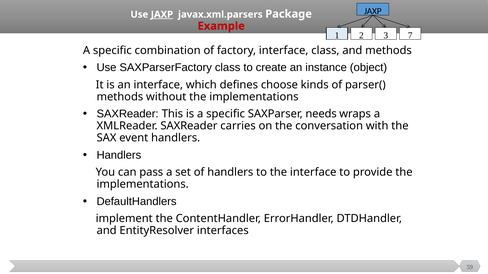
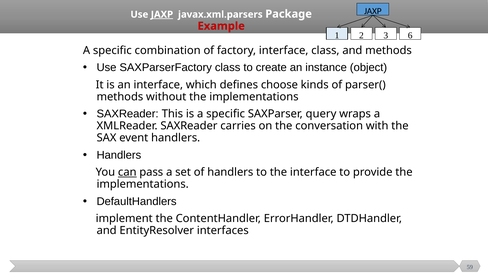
7: 7 -> 6
needs: needs -> query
can underline: none -> present
